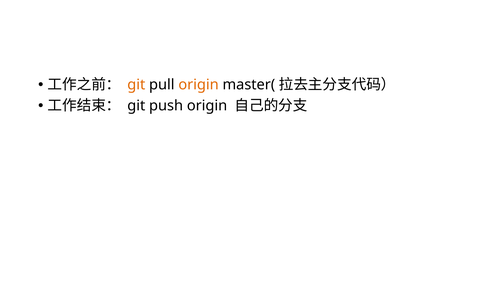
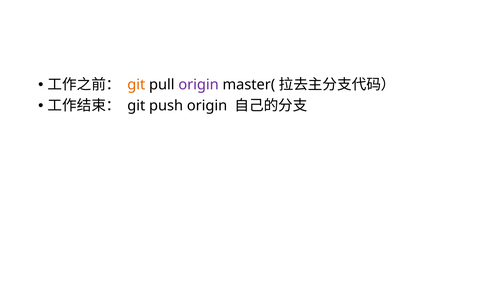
origin at (199, 85) colour: orange -> purple
